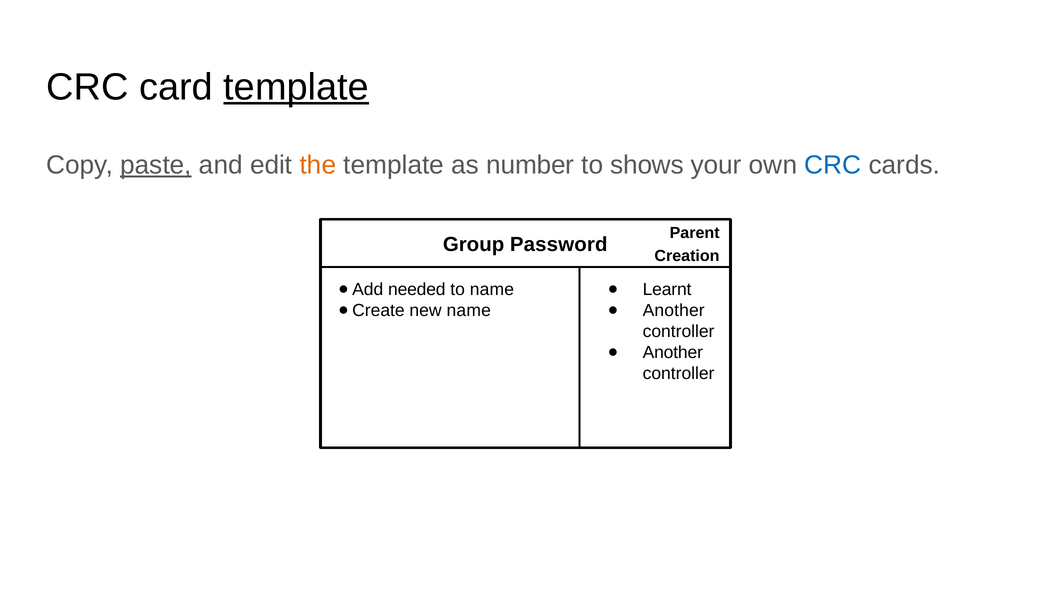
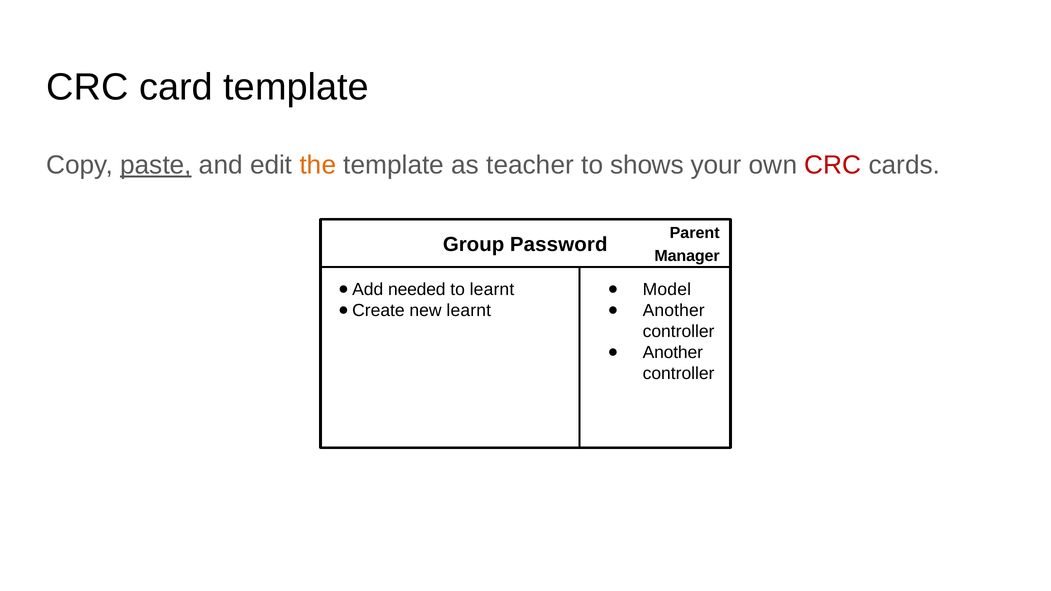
template at (296, 87) underline: present -> none
number: number -> teacher
CRC at (833, 165) colour: blue -> red
Creation: Creation -> Manager
to name: name -> learnt
Learnt: Learnt -> Model
new name: name -> learnt
